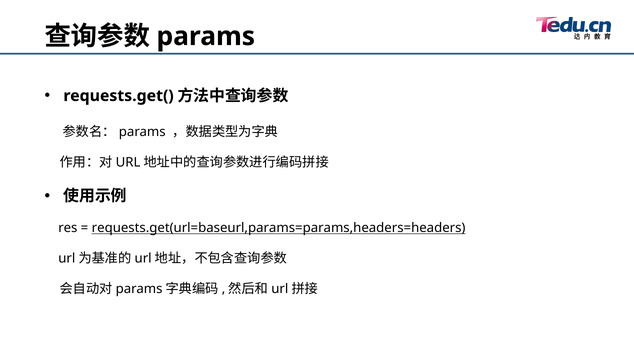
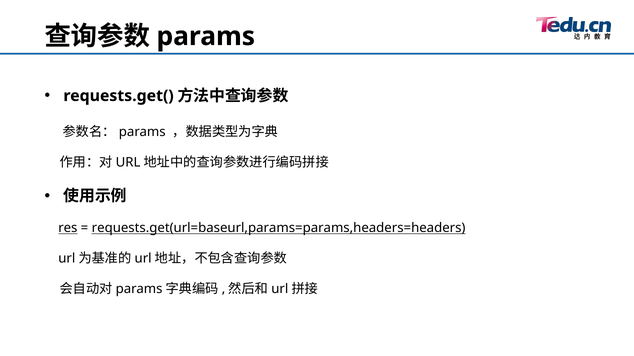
res underline: none -> present
